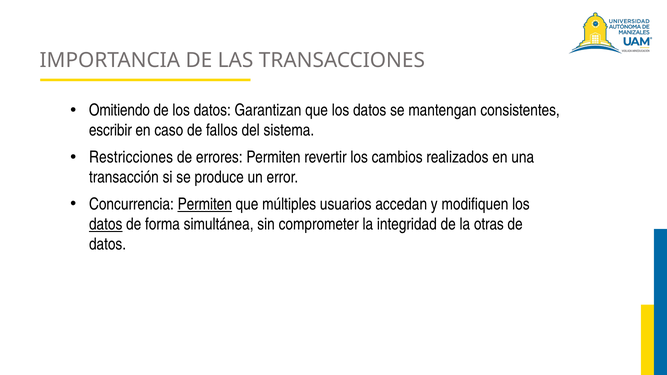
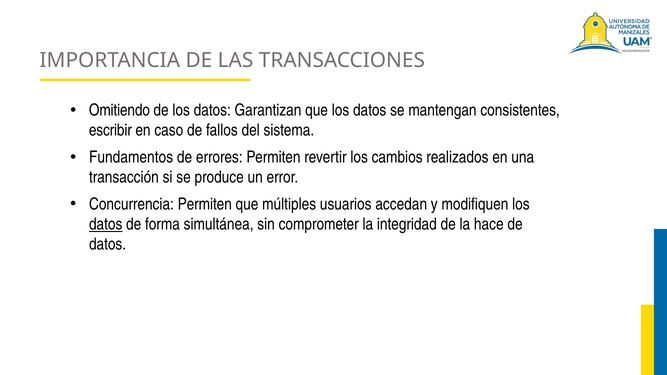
Restricciones: Restricciones -> Fundamentos
Permiten at (205, 204) underline: present -> none
otras: otras -> hace
